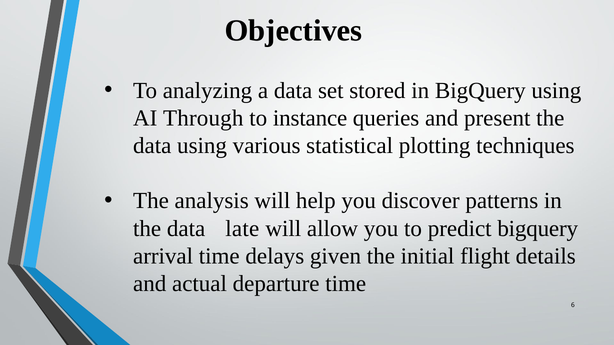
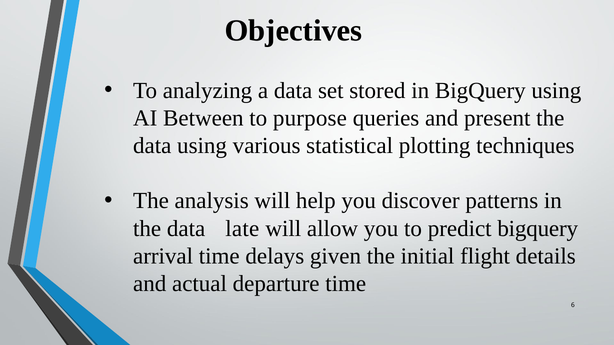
Through: Through -> Between
instance: instance -> purpose
